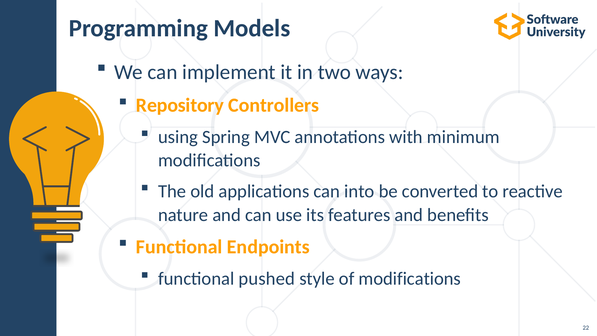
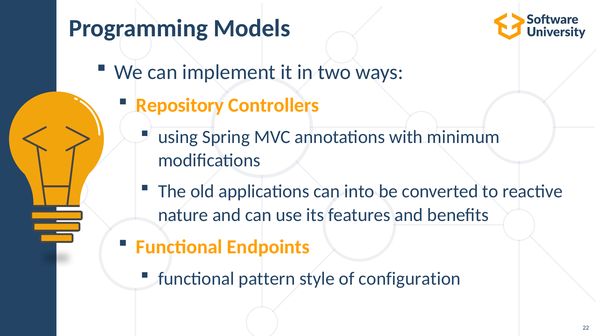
pushed: pushed -> pattern
of modifications: modifications -> configuration
